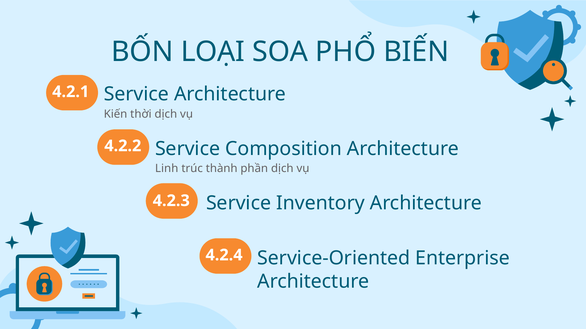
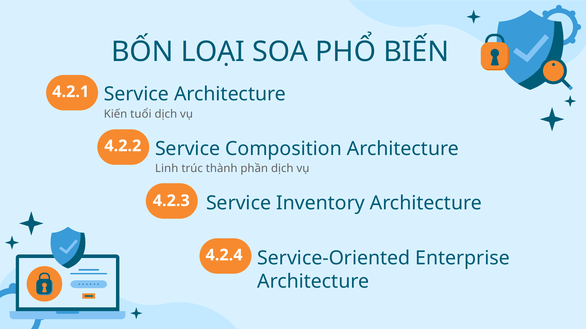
thời: thời -> tuổi
